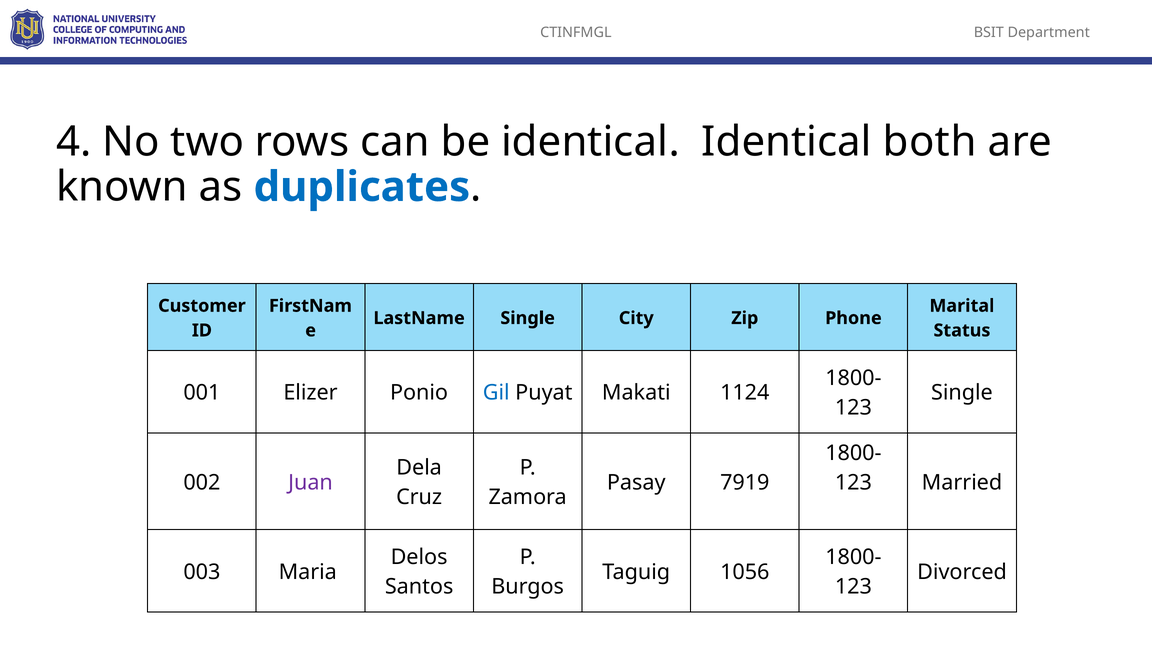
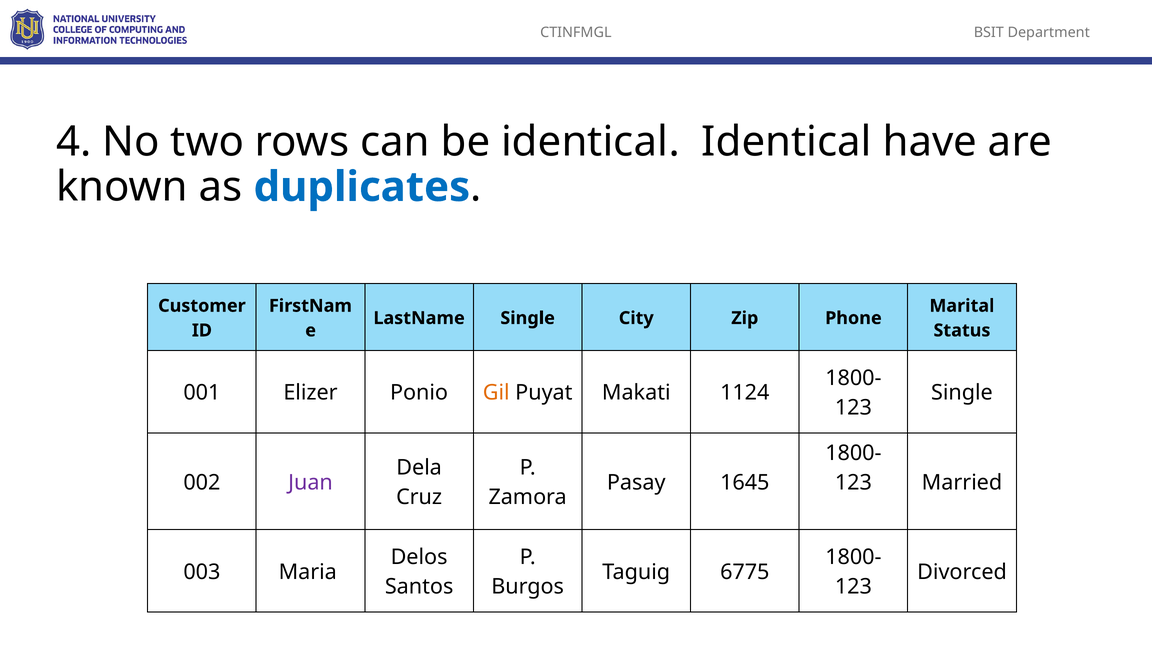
both: both -> have
Gil colour: blue -> orange
7919: 7919 -> 1645
1056: 1056 -> 6775
